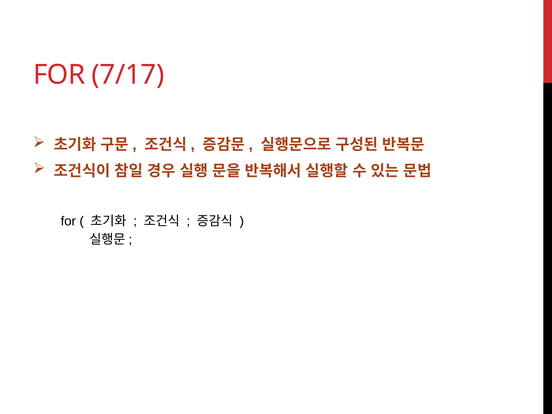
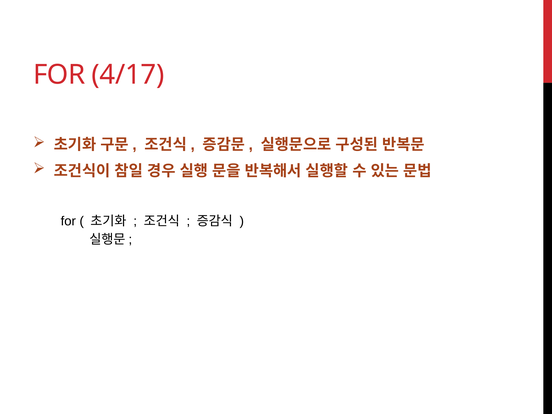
7/17: 7/17 -> 4/17
